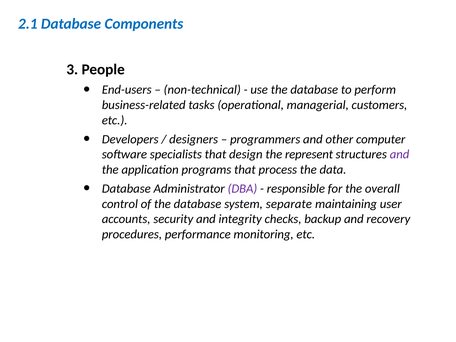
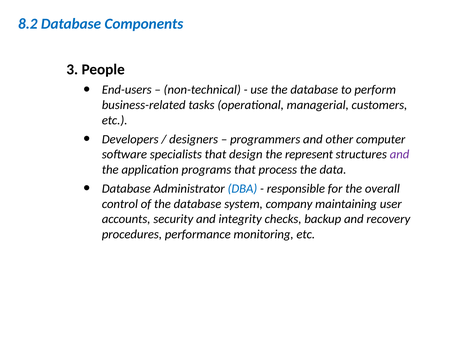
2.1: 2.1 -> 8.2
DBA colour: purple -> blue
separate: separate -> company
